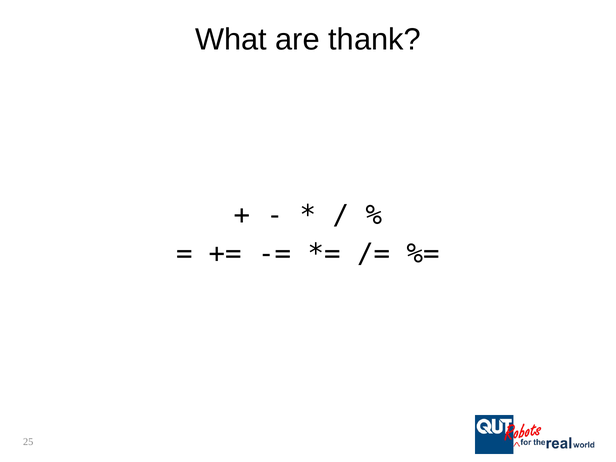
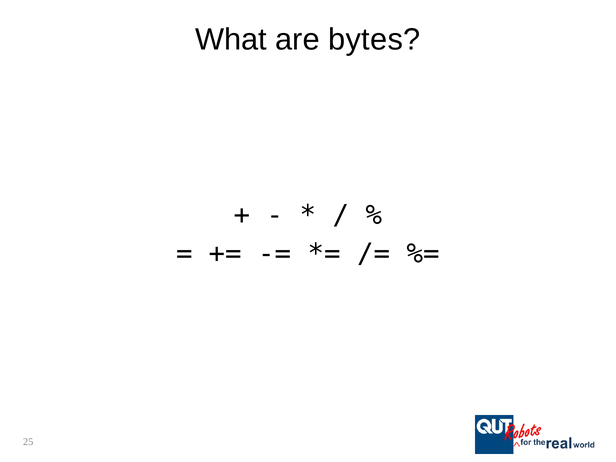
thank: thank -> bytes
